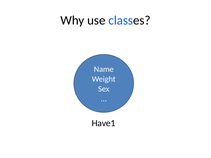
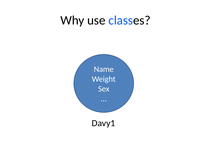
Have1: Have1 -> Davy1
